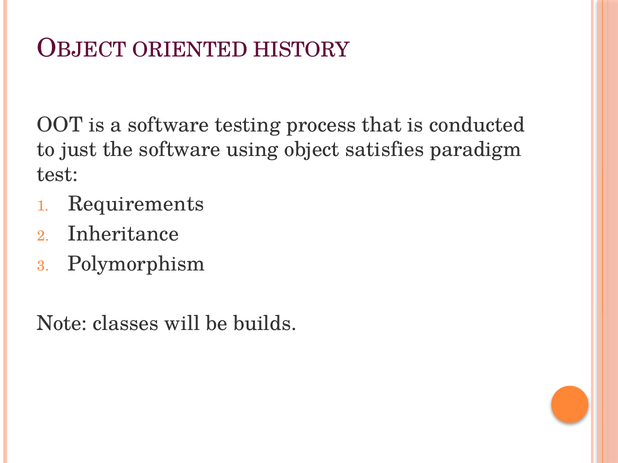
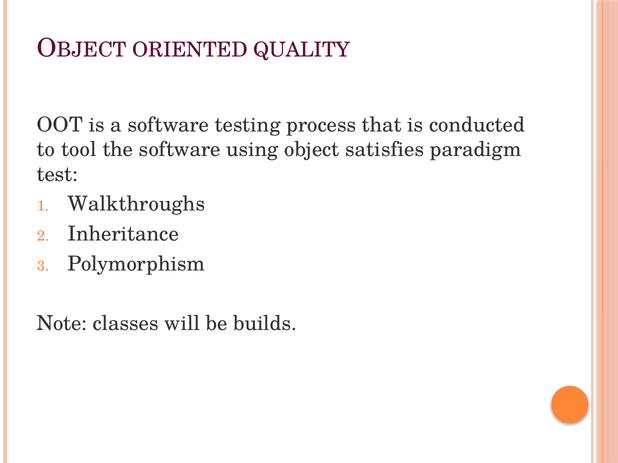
HISTORY: HISTORY -> QUALITY
just: just -> tool
Requirements: Requirements -> Walkthroughs
